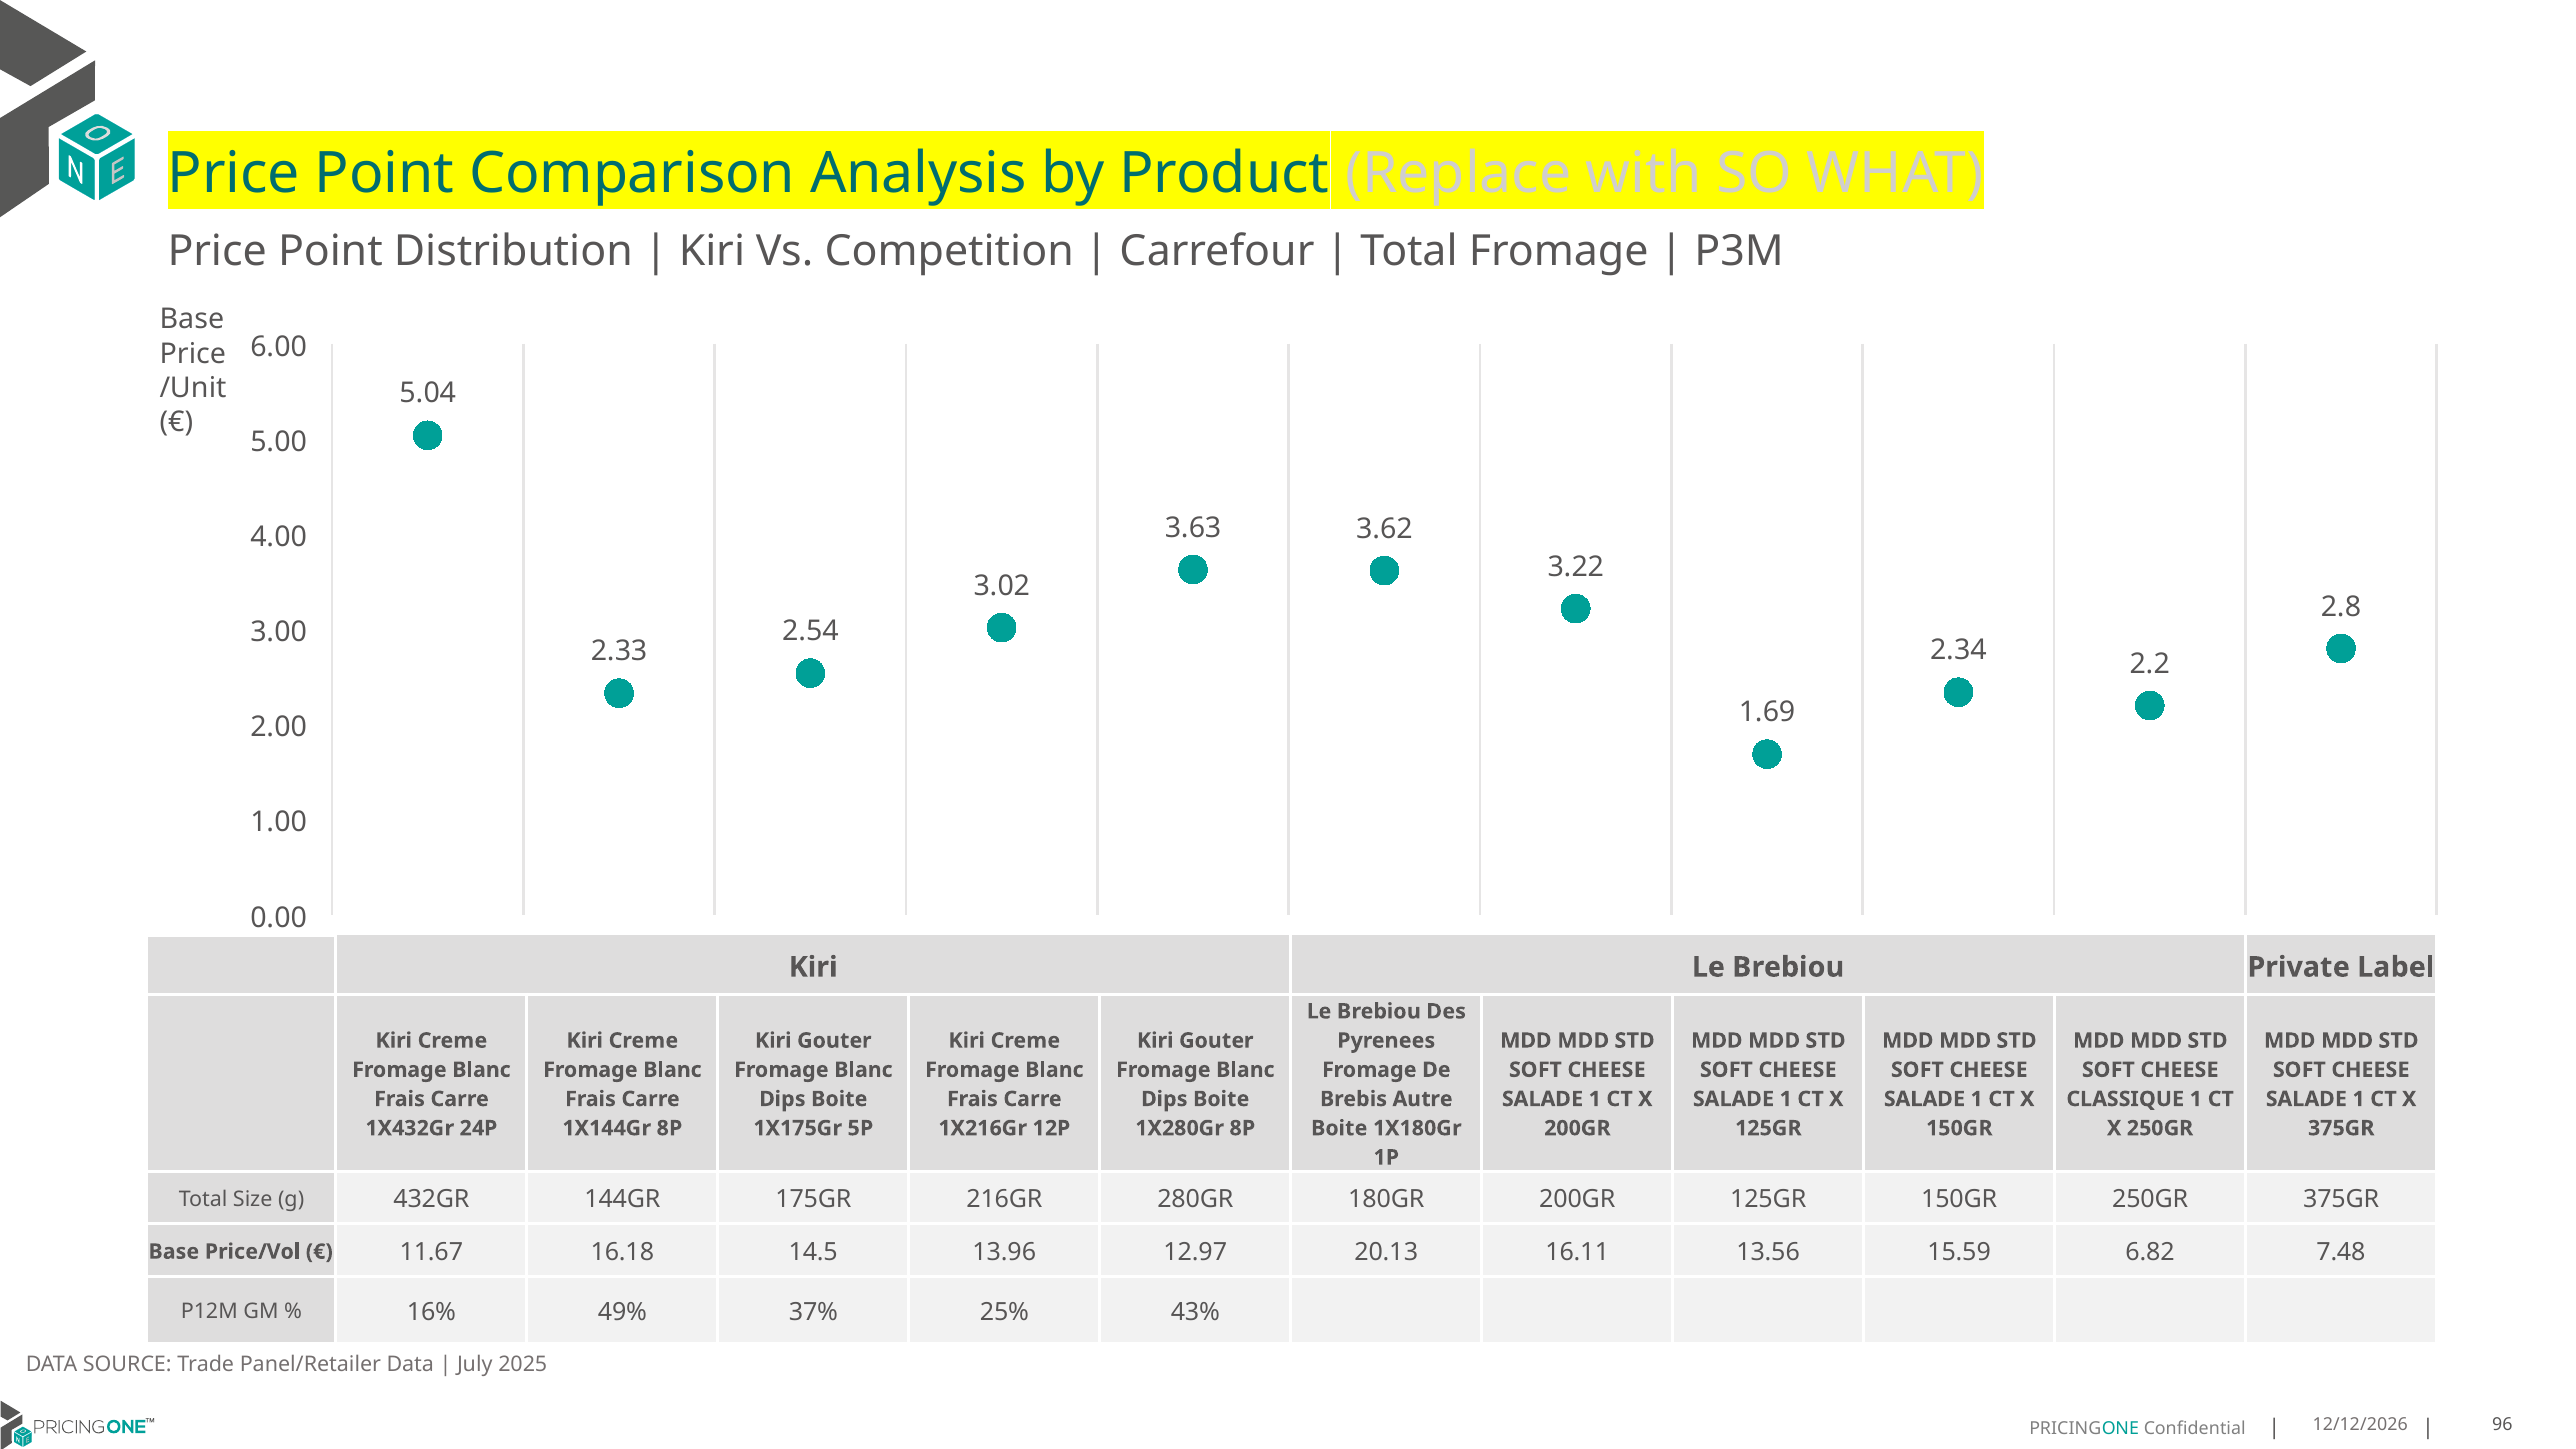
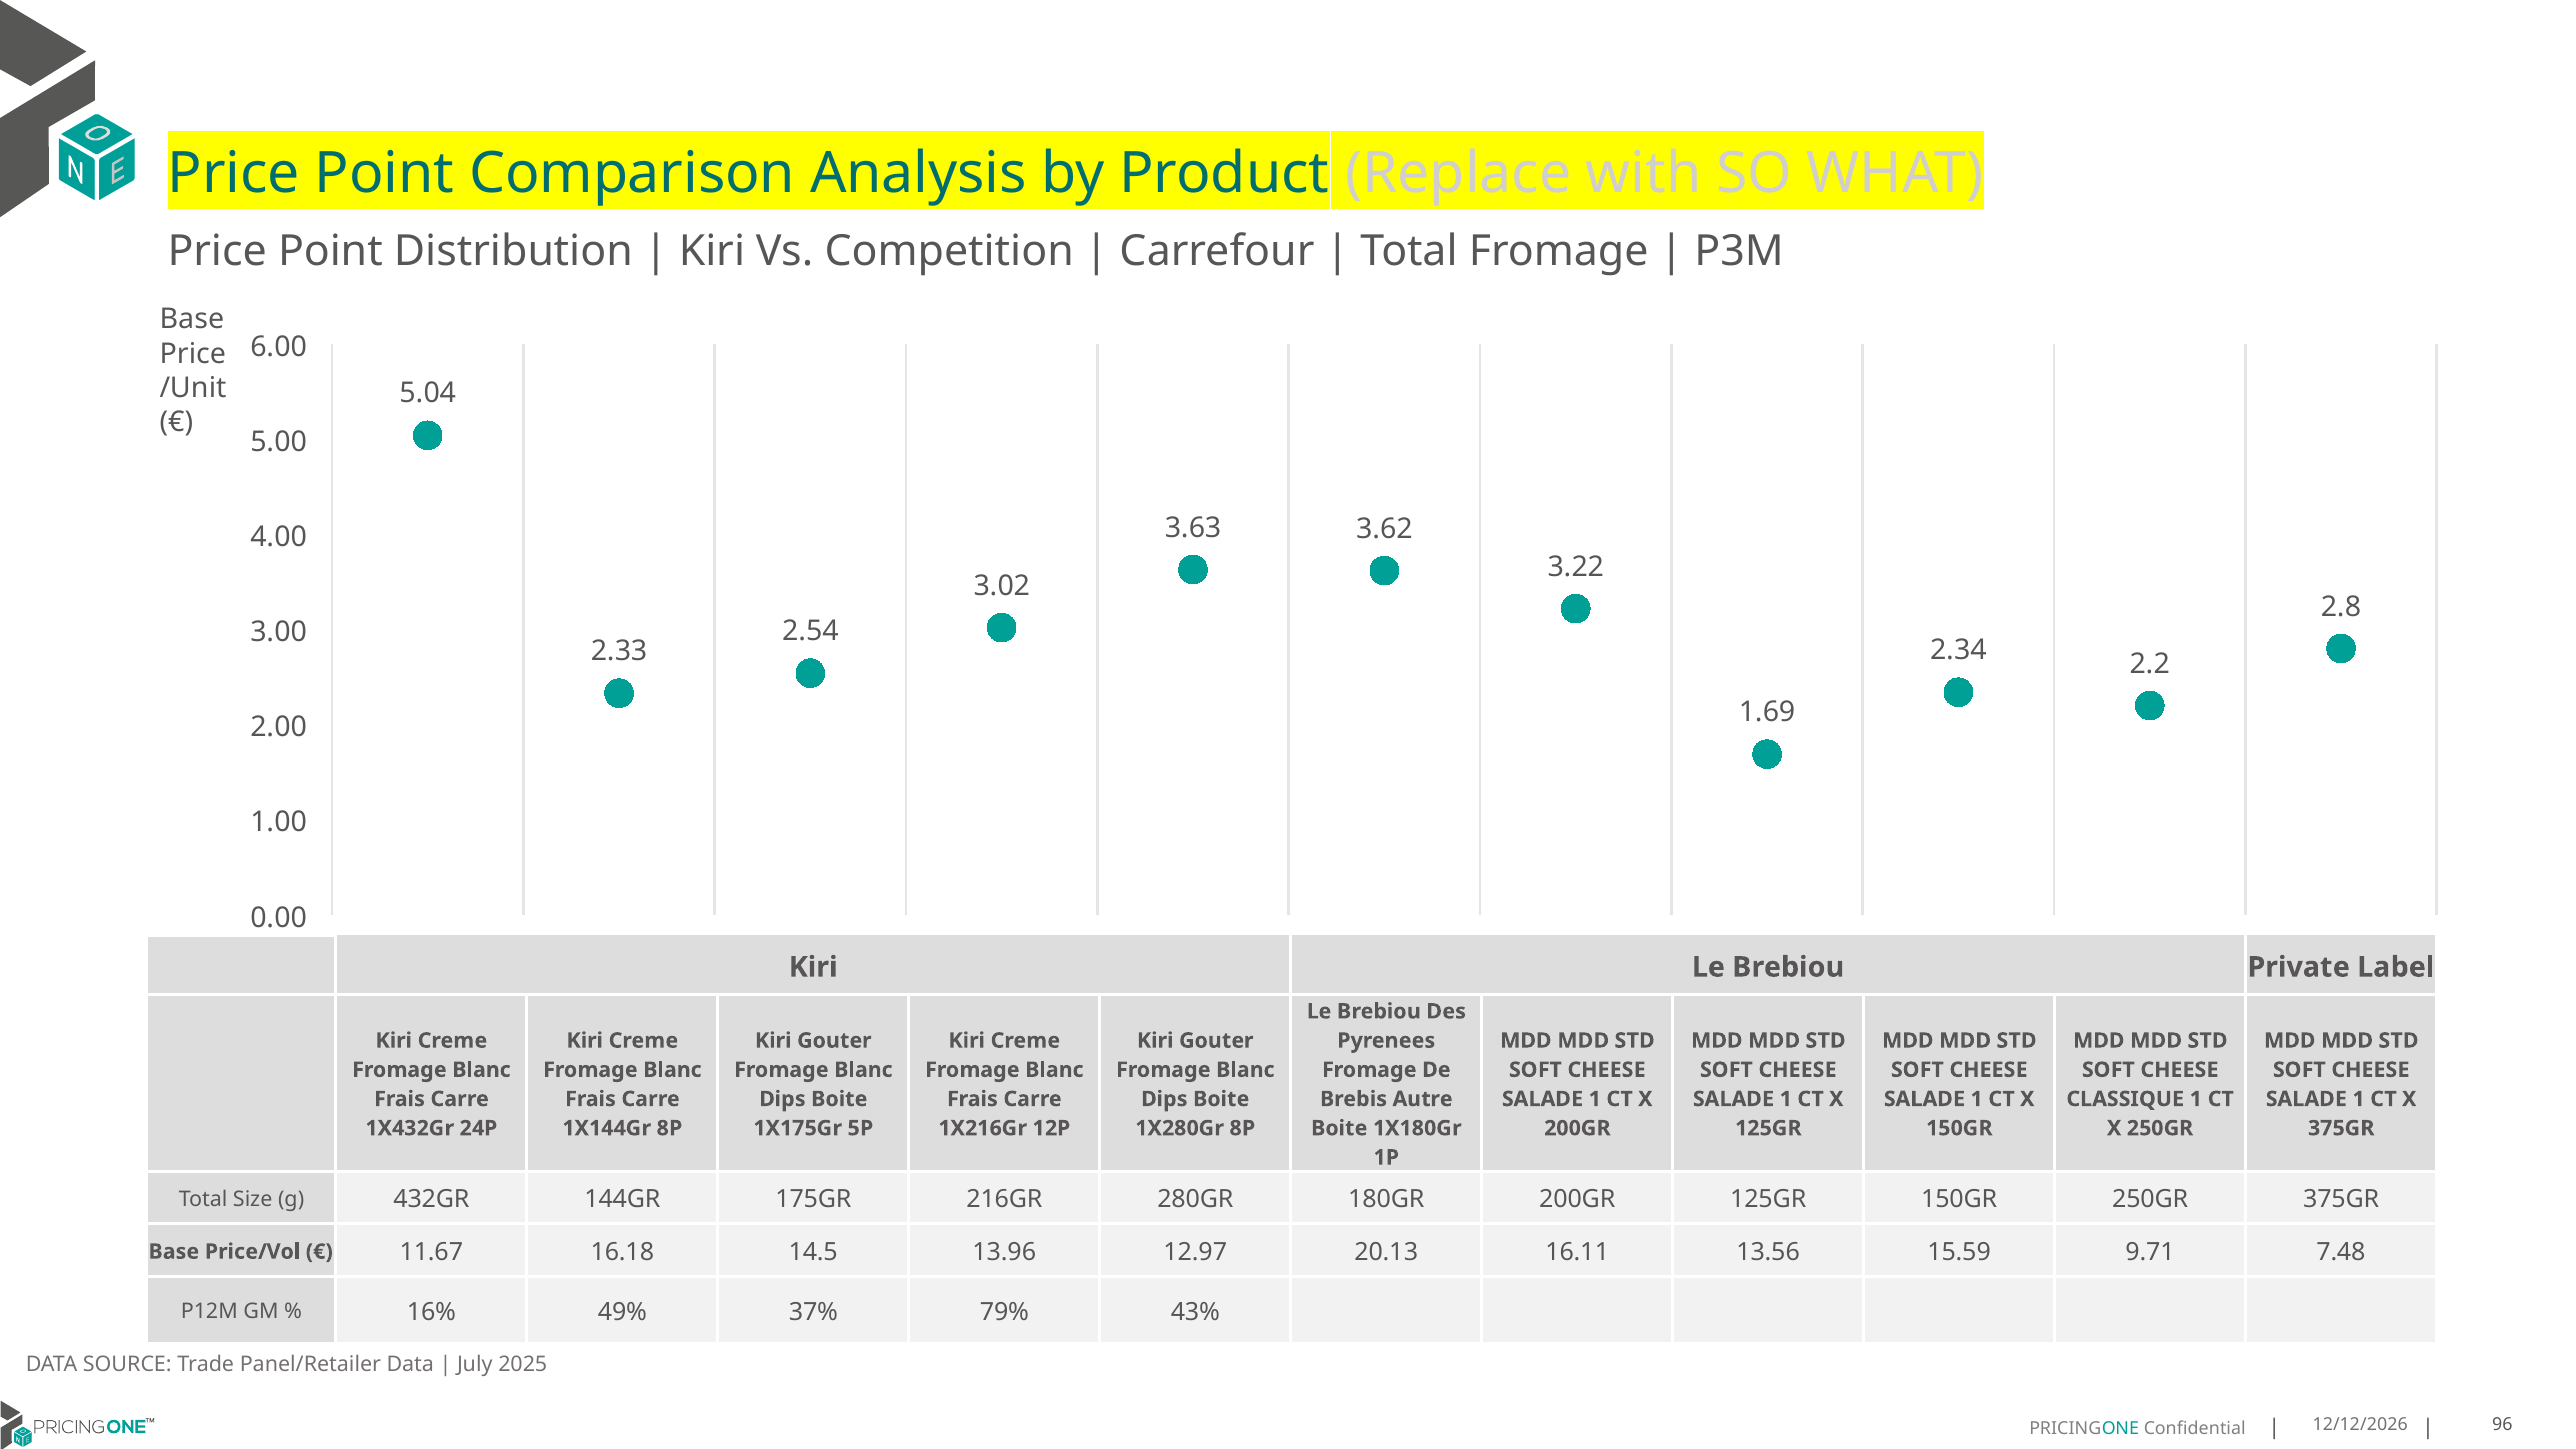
6.82: 6.82 -> 9.71
25%: 25% -> 79%
